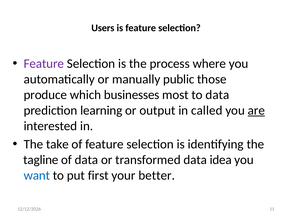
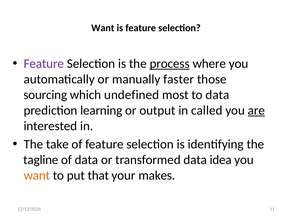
Users at (103, 28): Users -> Want
process underline: none -> present
public: public -> faster
produce: produce -> sourcing
businesses: businesses -> undefined
want at (37, 175) colour: blue -> orange
first: first -> that
better: better -> makes
